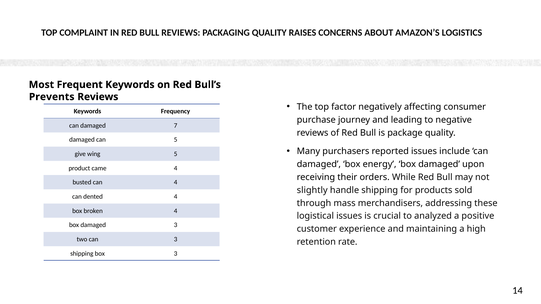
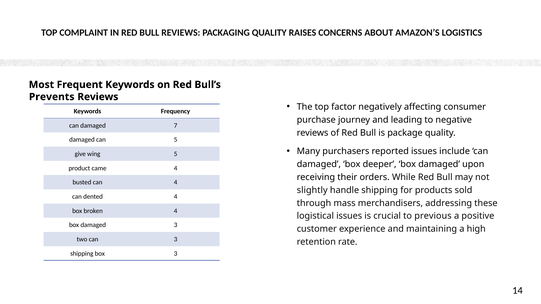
energy: energy -> deeper
analyzed: analyzed -> previous
